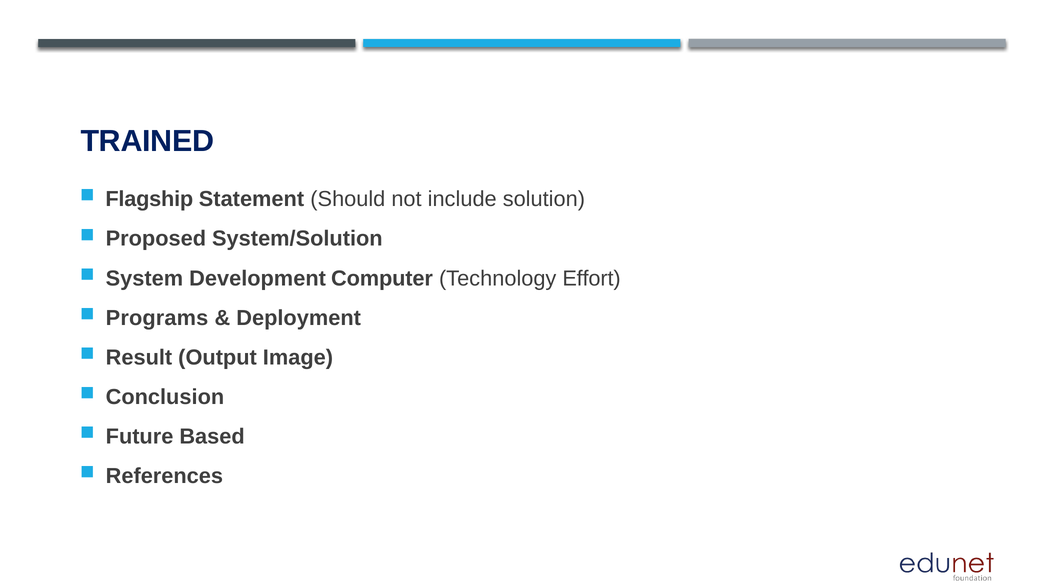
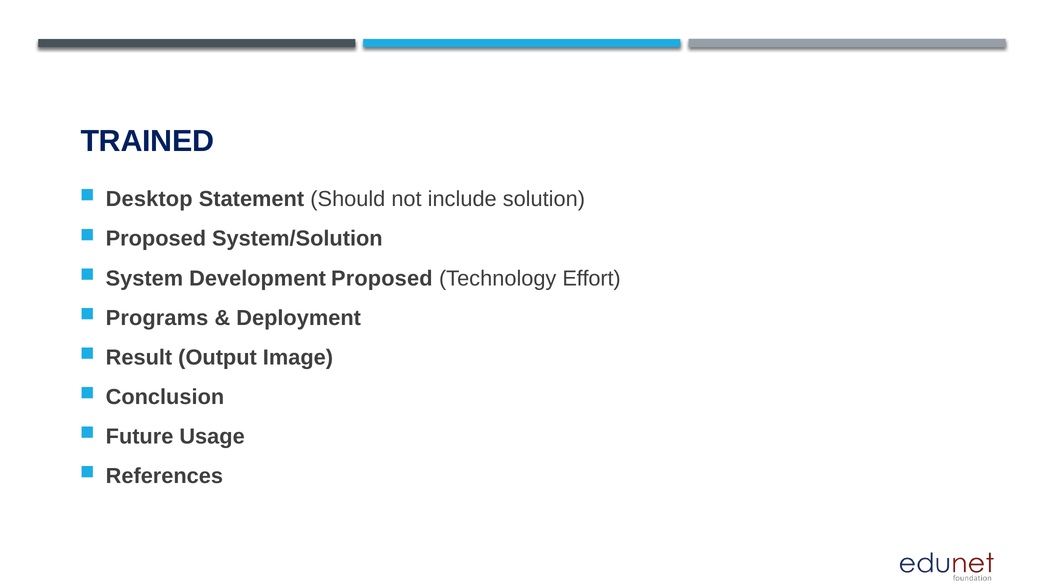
Flagship: Flagship -> Desktop
Development Computer: Computer -> Proposed
Based: Based -> Usage
